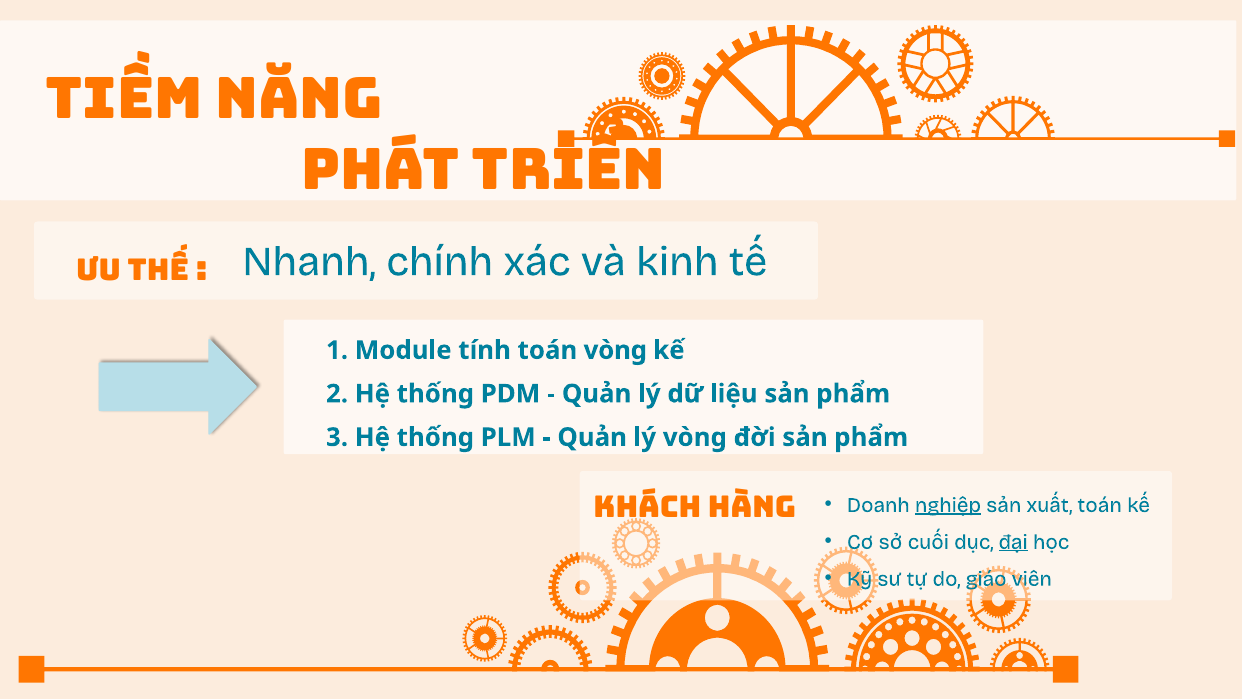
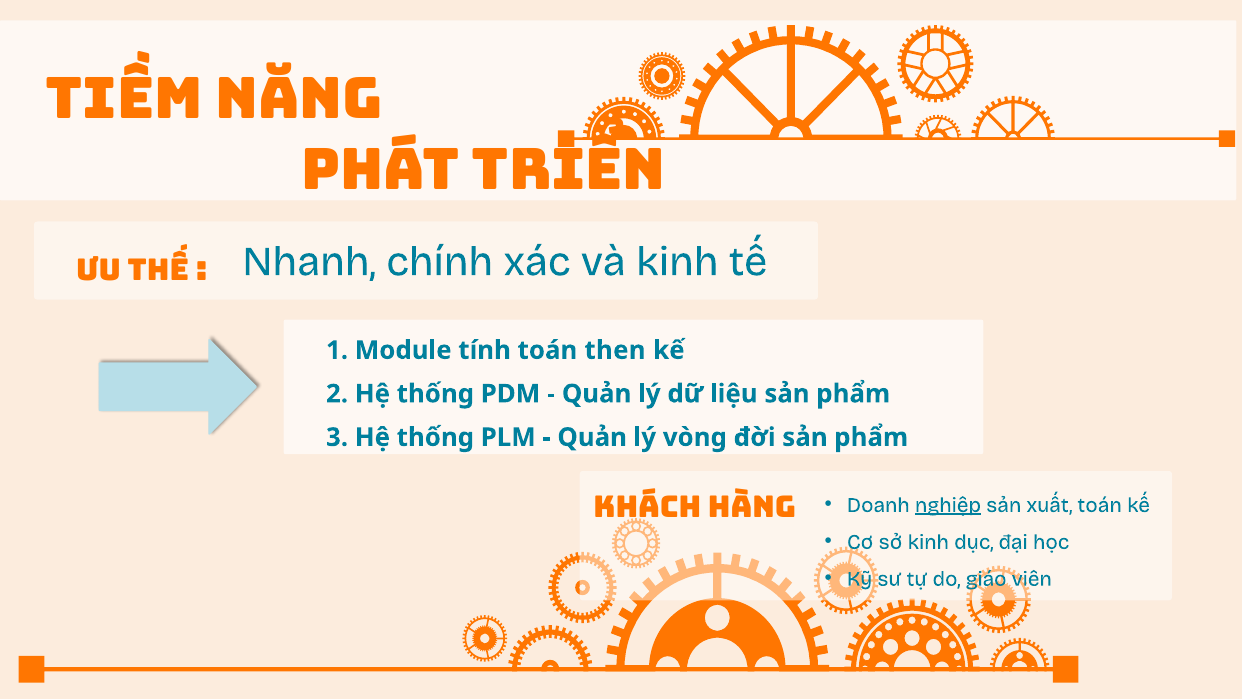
toán vòng: vòng -> then
sở cuối: cuối -> kinh
đại underline: present -> none
